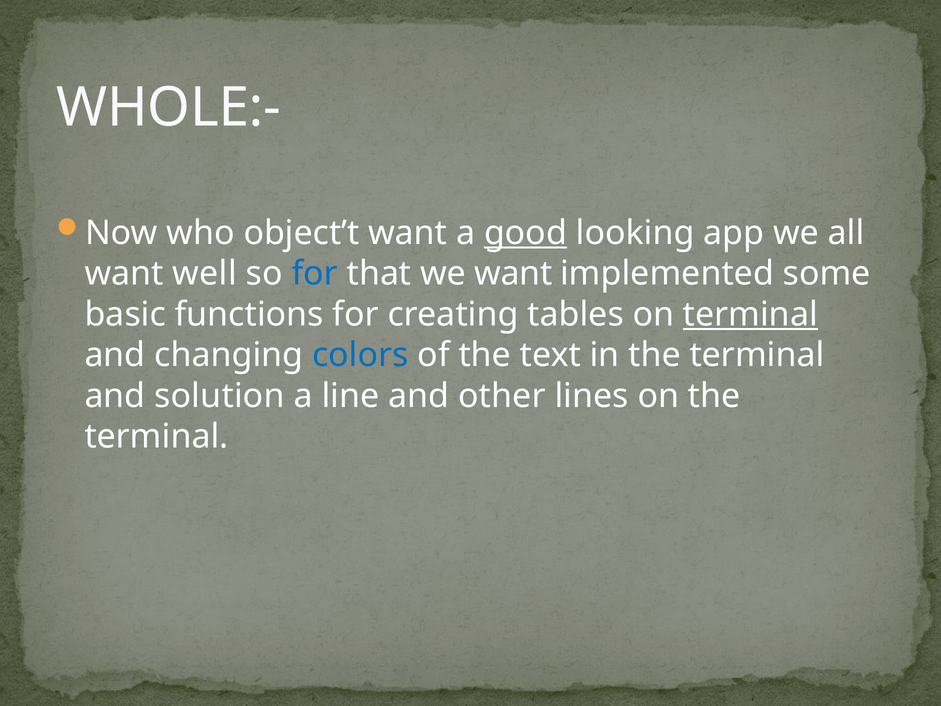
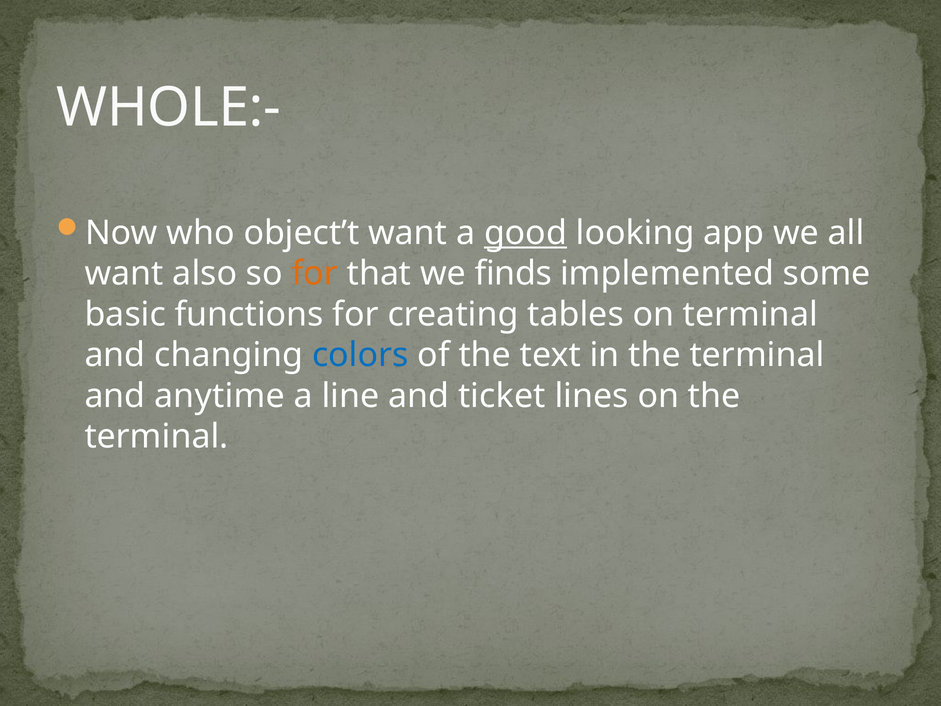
well: well -> also
for at (315, 274) colour: blue -> orange
we want: want -> finds
terminal at (750, 314) underline: present -> none
solution: solution -> anytime
other: other -> ticket
